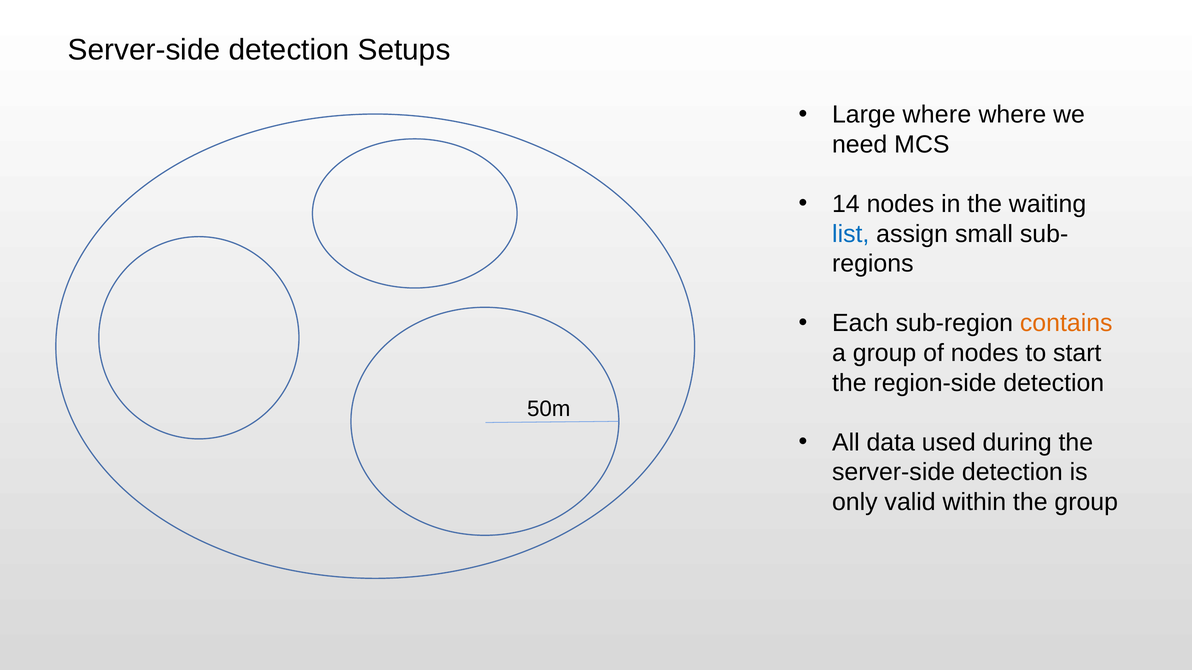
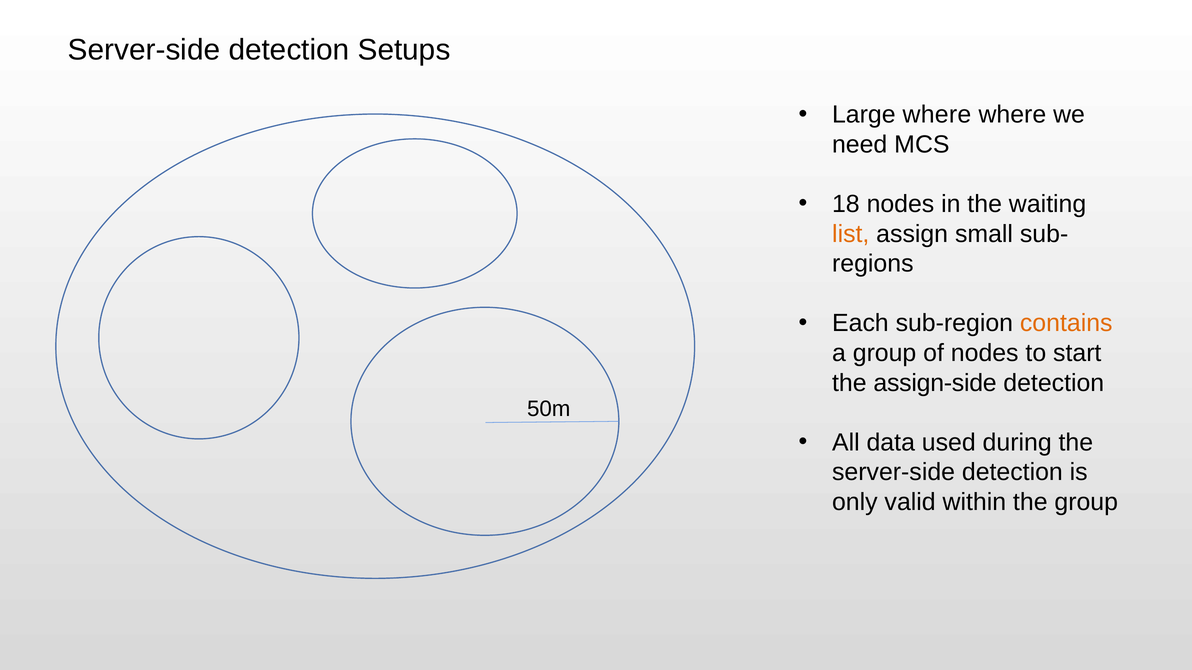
14: 14 -> 18
list colour: blue -> orange
region-side: region-side -> assign-side
